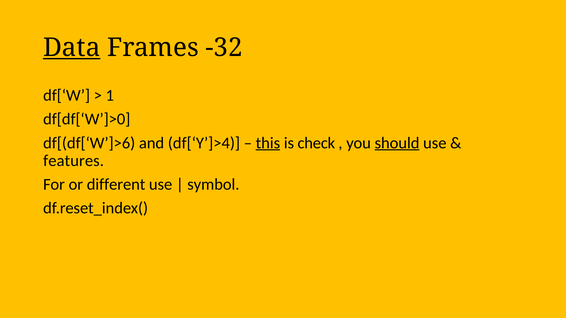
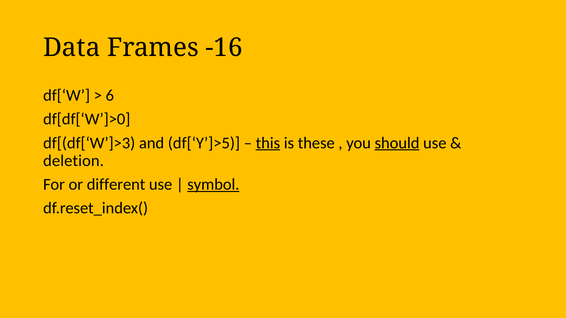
Data underline: present -> none
-32: -32 -> -16
1: 1 -> 6
df[(df[‘W’]>6: df[(df[‘W’]>6 -> df[(df[‘W’]>3
df[‘Y’]>4: df[‘Y’]>4 -> df[‘Y’]>5
check: check -> these
features: features -> deletion
symbol underline: none -> present
